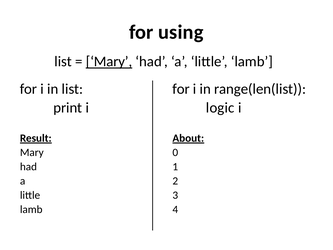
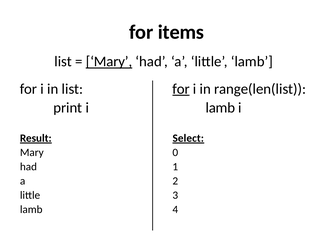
using: using -> items
for at (181, 89) underline: none -> present
logic at (220, 108): logic -> lamb
About: About -> Select
